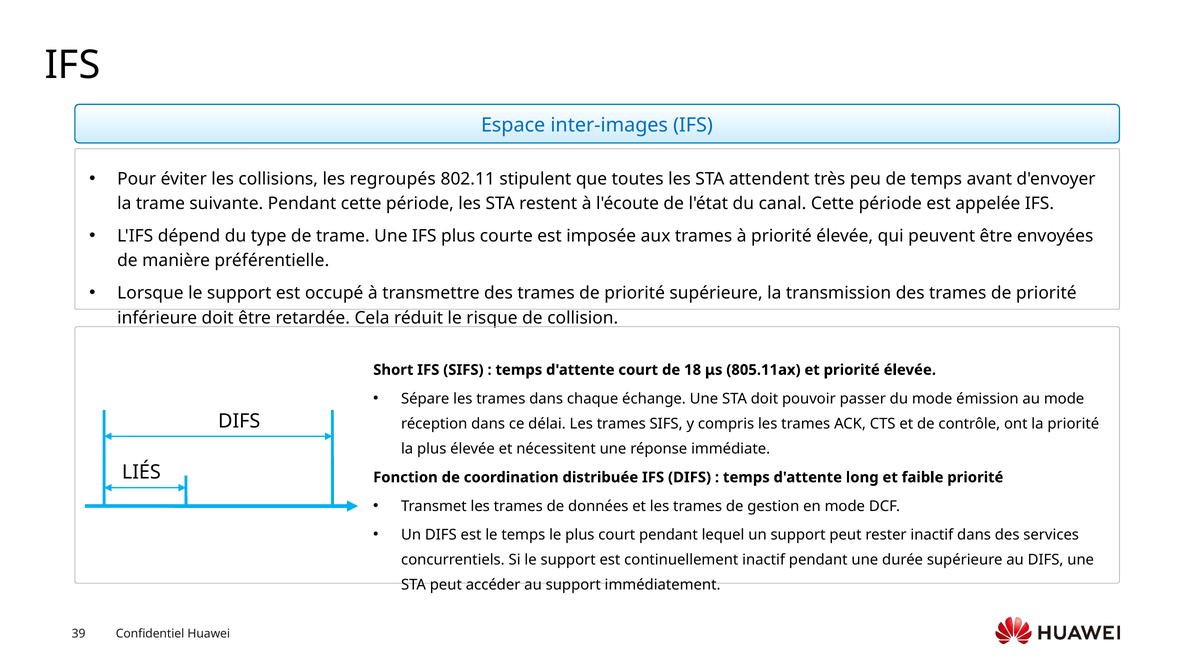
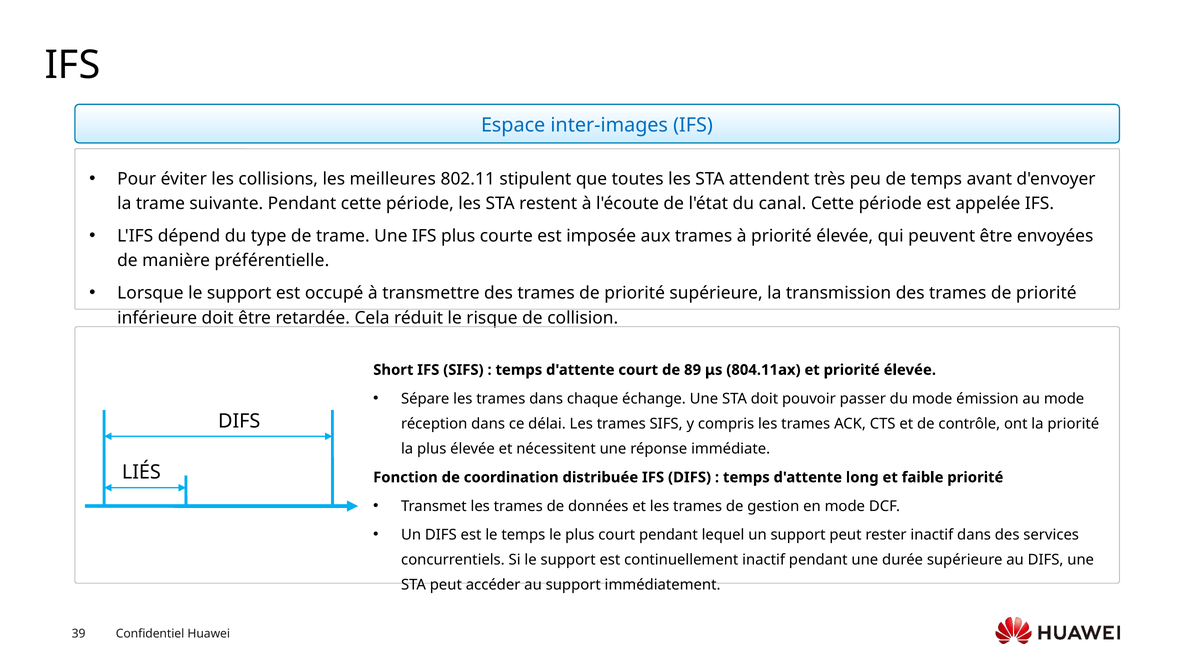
regroupés: regroupés -> meilleures
18: 18 -> 89
805.11ax: 805.11ax -> 804.11ax
